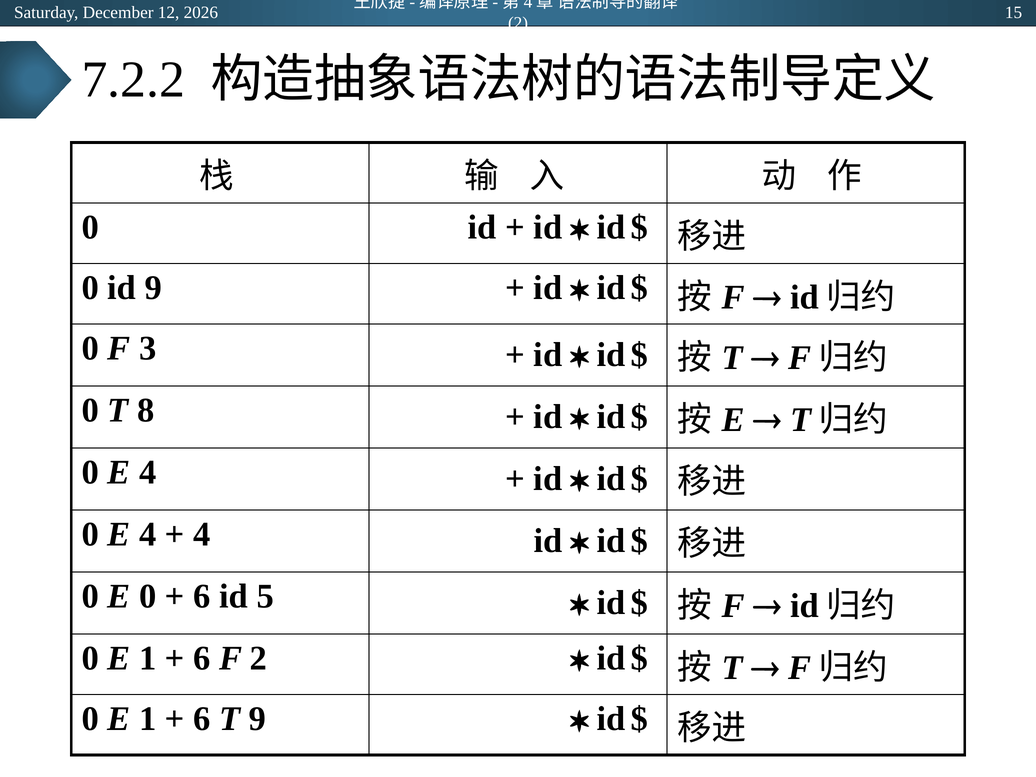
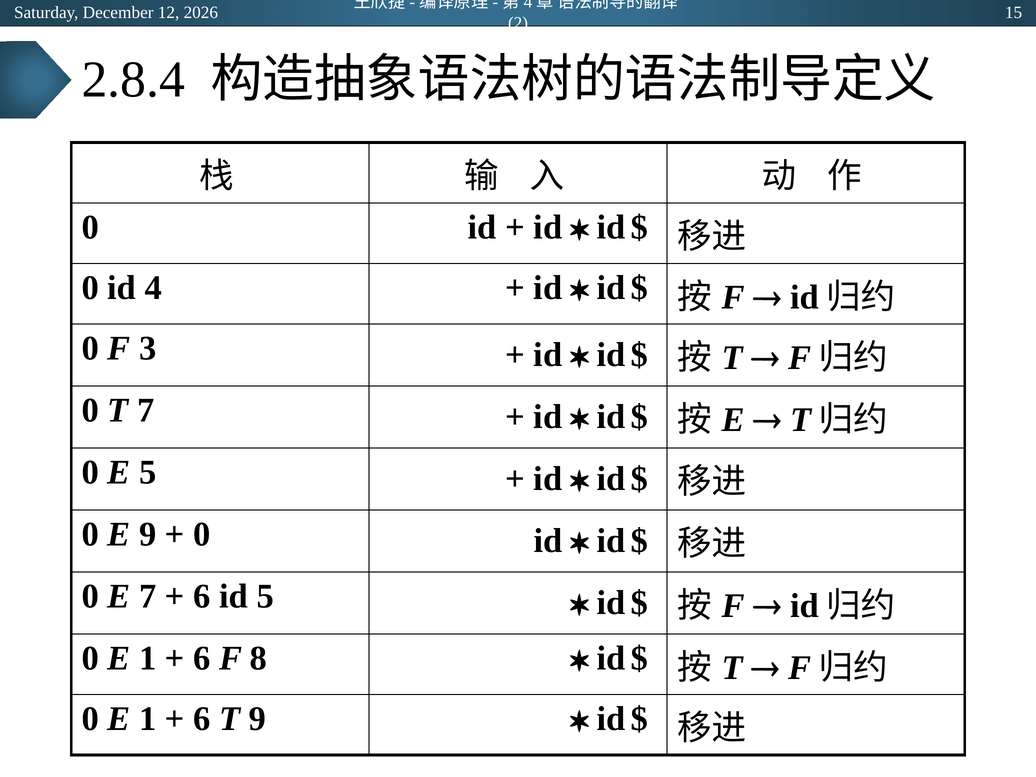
7.2.2: 7.2.2 -> 2.8.4
id 9: 9 -> 4
T 8: 8 -> 7
4 at (148, 472): 4 -> 5
4 at (148, 534): 4 -> 9
4 at (202, 534): 4 -> 0
E 0: 0 -> 7
F 2: 2 -> 8
